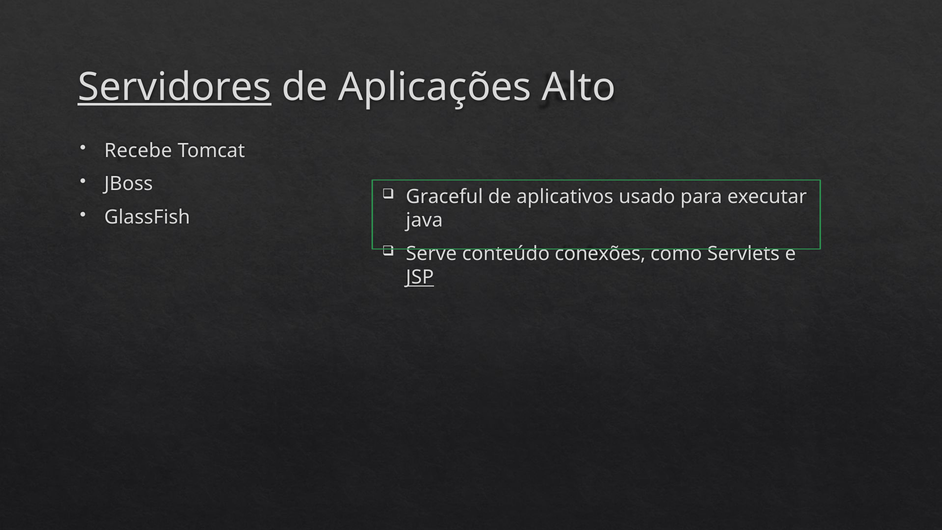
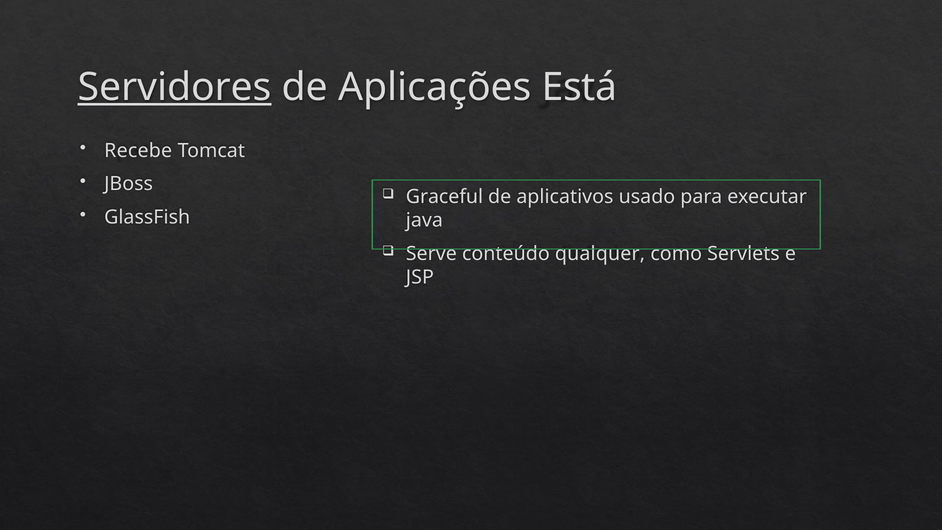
Alto: Alto -> Está
conexões: conexões -> qualquer
JSP underline: present -> none
